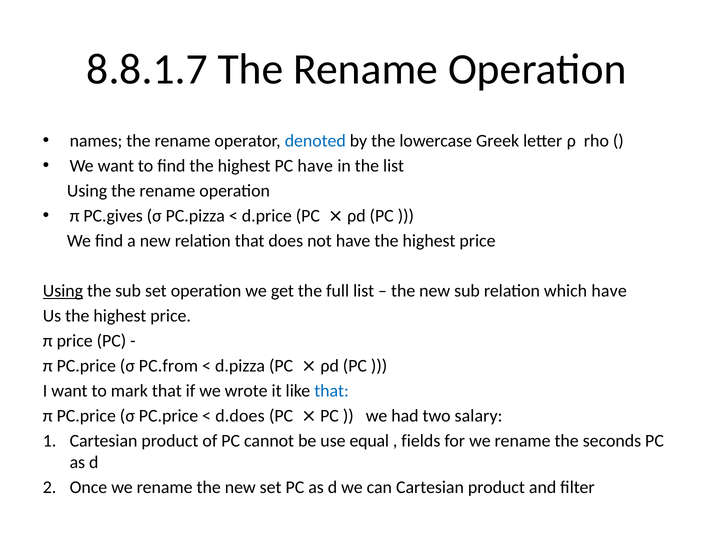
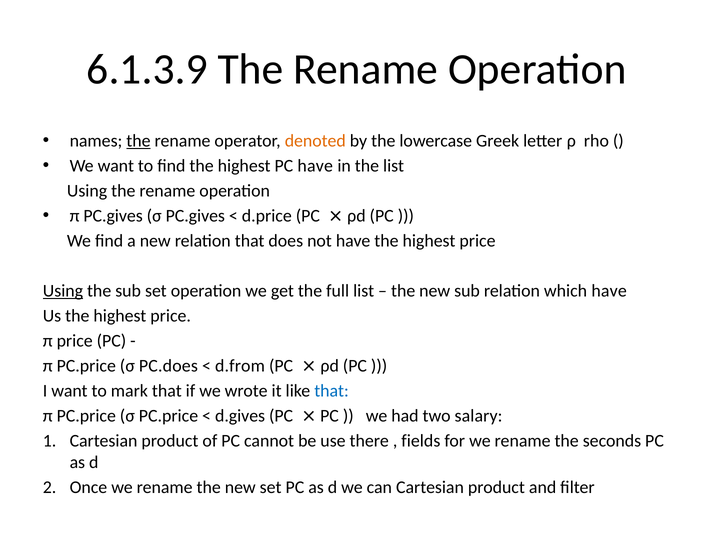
8.8.1.7: 8.8.1.7 -> 6.1.3.9
the at (138, 140) underline: none -> present
denoted colour: blue -> orange
σ PC.pizza: PC.pizza -> PC.gives
PC.from: PC.from -> PC.does
d.pizza: d.pizza -> d.from
d.does: d.does -> d.gives
equal: equal -> there
